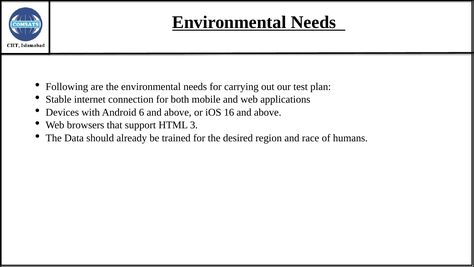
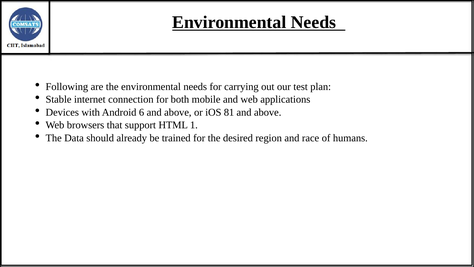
16: 16 -> 81
3: 3 -> 1
